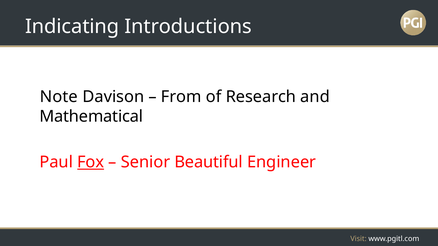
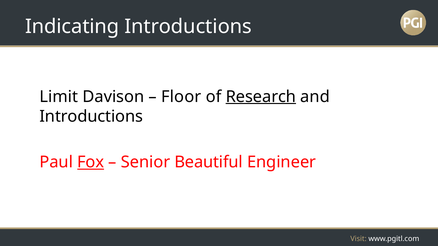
Note: Note -> Limit
From: From -> Floor
Research underline: none -> present
Mathematical at (91, 116): Mathematical -> Introductions
